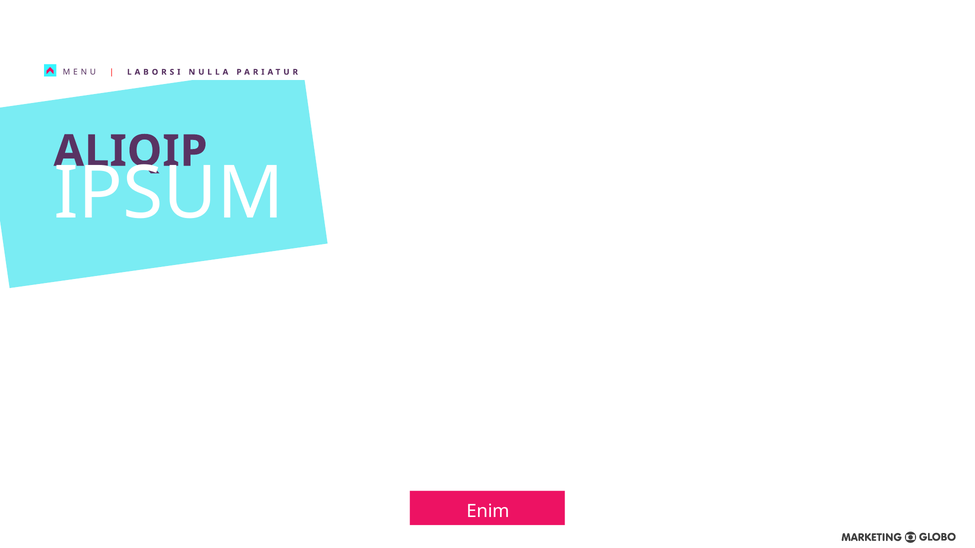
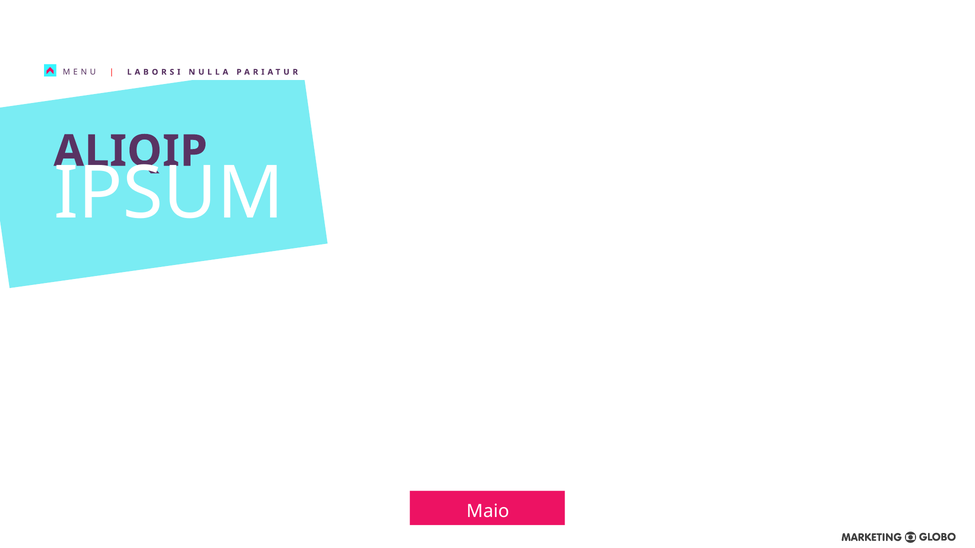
Enim: Enim -> Maio
